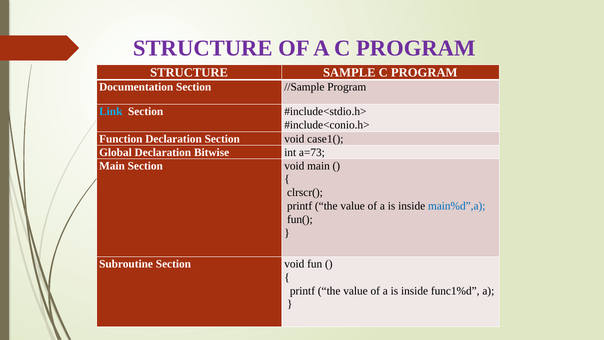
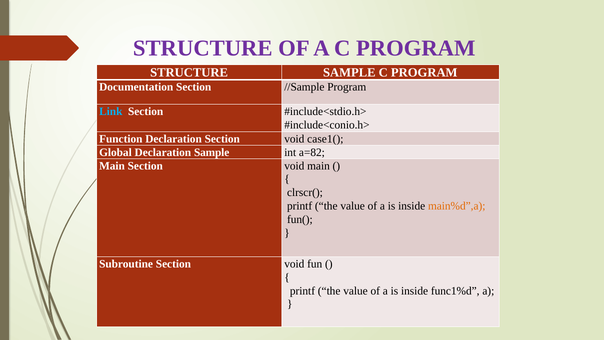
Declaration Bitwise: Bitwise -> Sample
a=73: a=73 -> a=82
main%d”,a colour: blue -> orange
